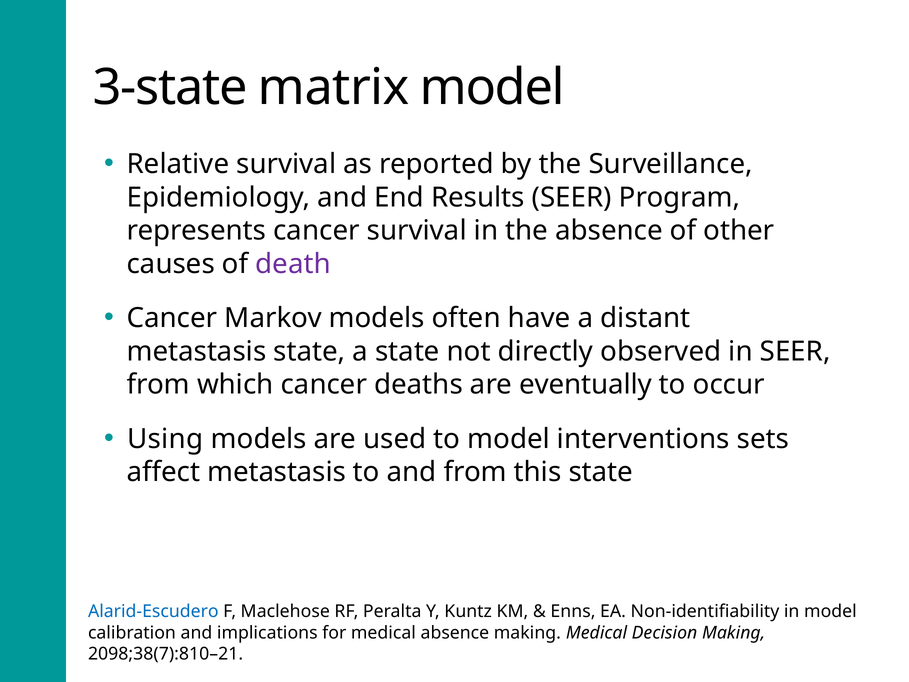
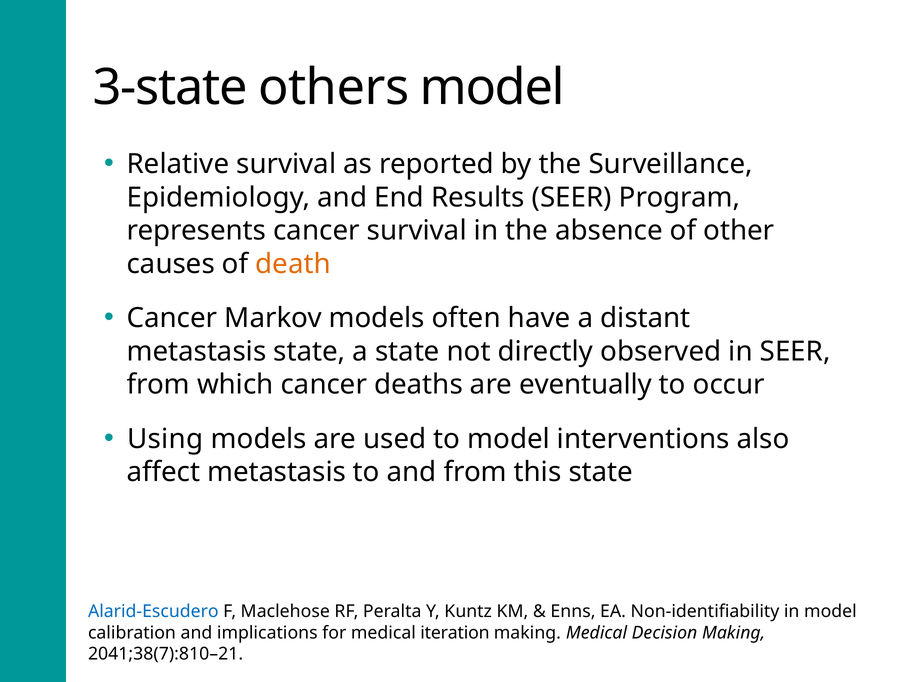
matrix: matrix -> others
death colour: purple -> orange
sets: sets -> also
medical absence: absence -> iteration
2098;38(7):810–21: 2098;38(7):810–21 -> 2041;38(7):810–21
